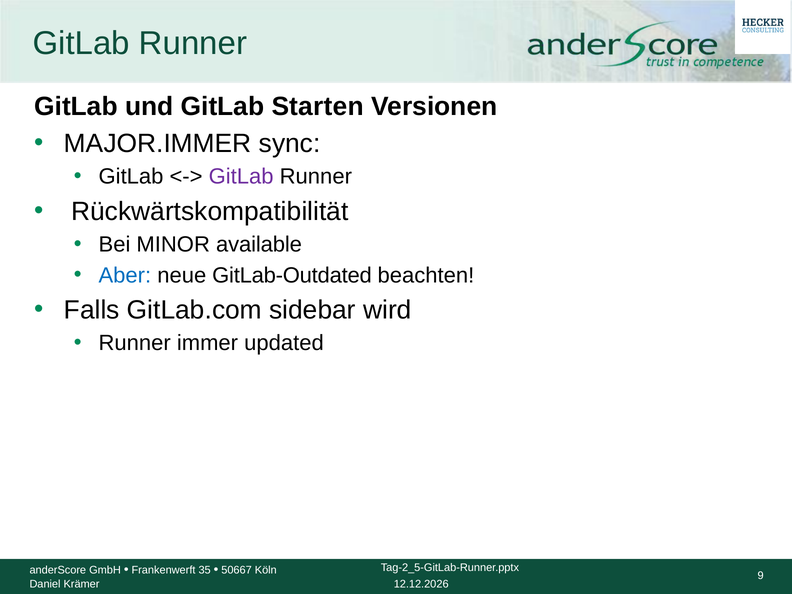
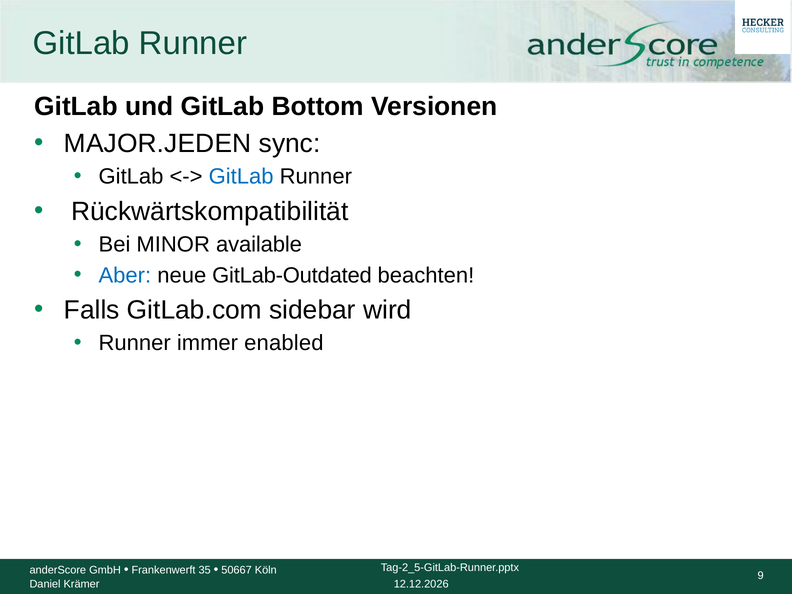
Starten: Starten -> Bottom
MAJOR.IMMER: MAJOR.IMMER -> MAJOR.JEDEN
GitLab at (241, 177) colour: purple -> blue
updated: updated -> enabled
